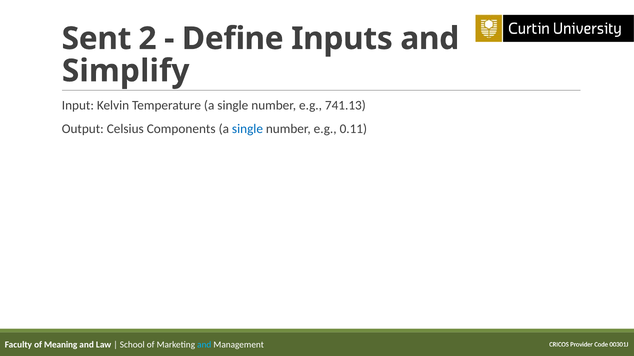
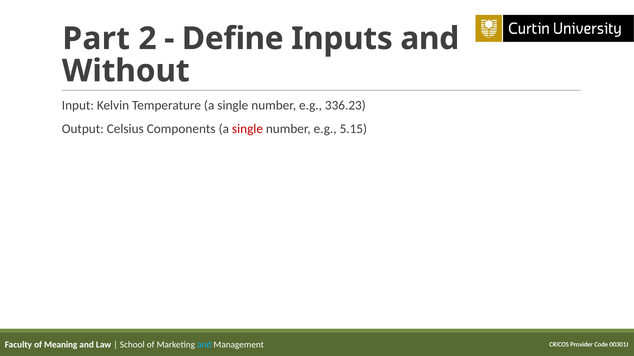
Sent: Sent -> Part
Simplify: Simplify -> Without
741.13: 741.13 -> 336.23
single at (247, 129) colour: blue -> red
0.11: 0.11 -> 5.15
